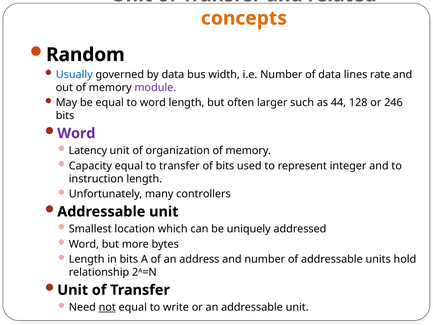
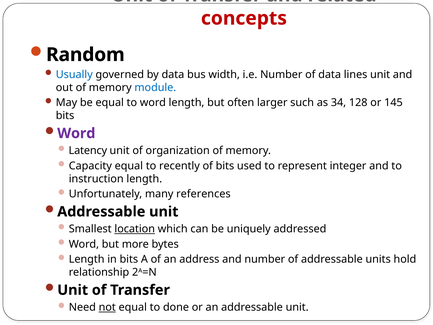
concepts colour: orange -> red
lines rate: rate -> unit
module colour: purple -> blue
44: 44 -> 34
246: 246 -> 145
to transfer: transfer -> recently
controllers: controllers -> references
location underline: none -> present
write: write -> done
